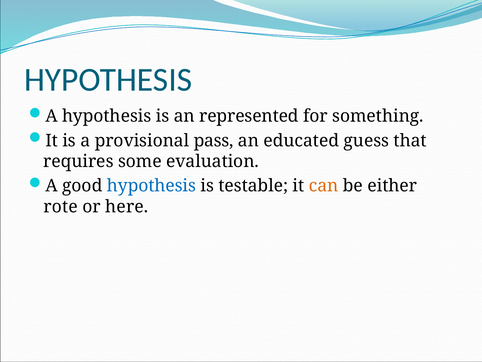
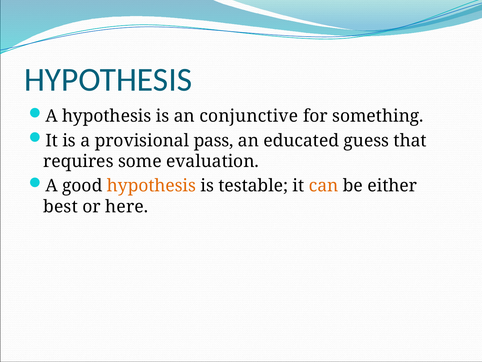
represented: represented -> conjunctive
hypothesis at (151, 186) colour: blue -> orange
rote: rote -> best
